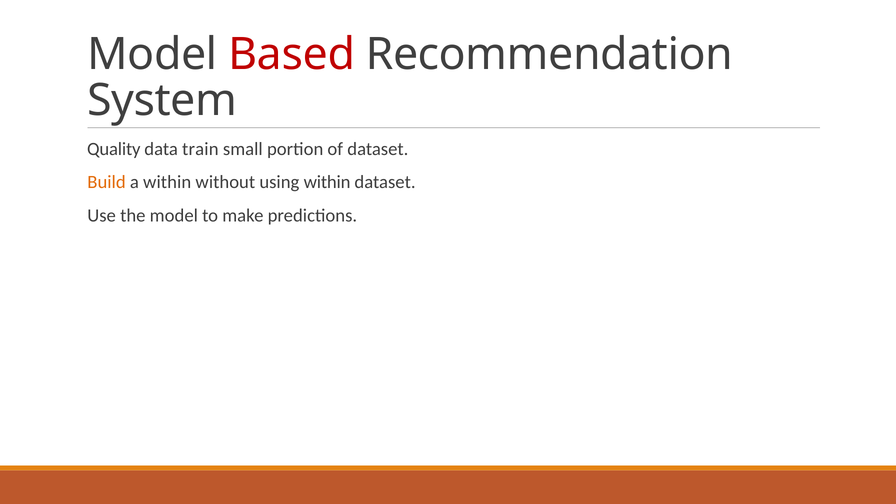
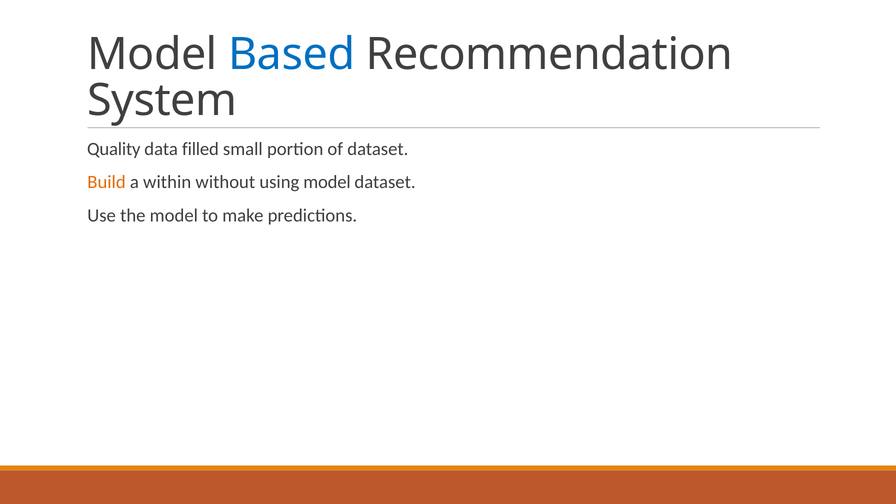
Based colour: red -> blue
train: train -> filled
using within: within -> model
